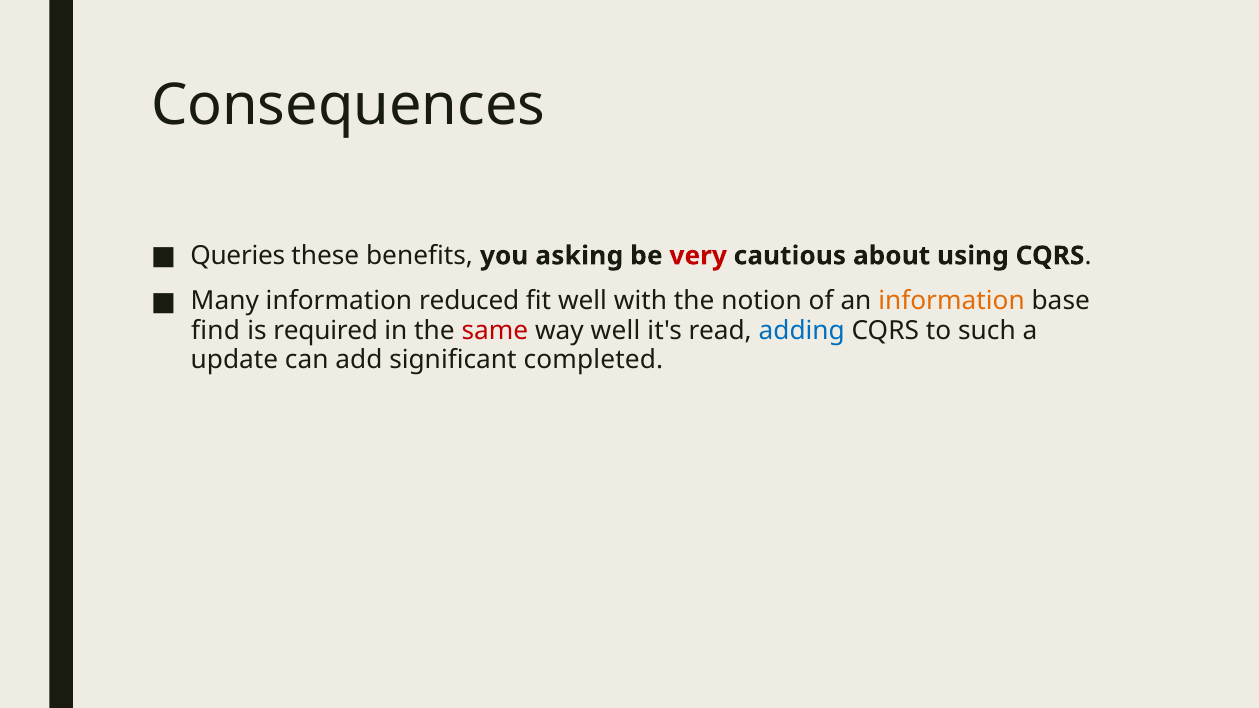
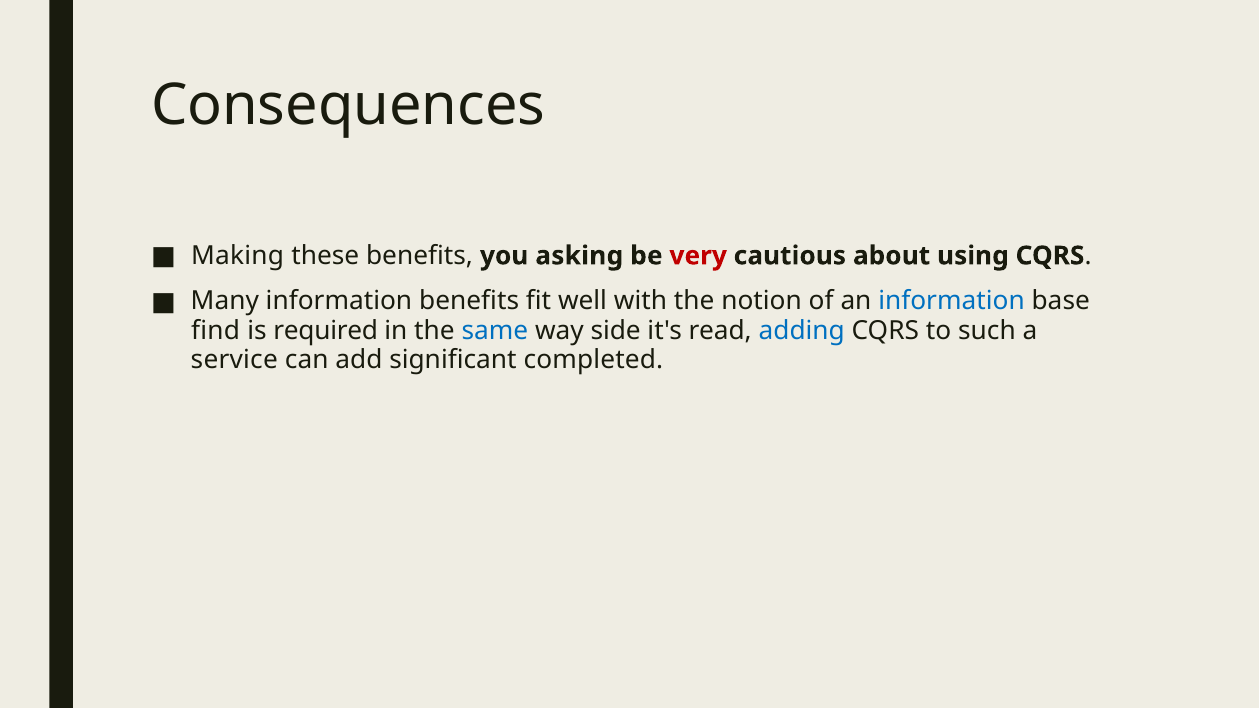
Queries: Queries -> Making
information reduced: reduced -> benefits
information at (952, 301) colour: orange -> blue
same colour: red -> blue
way well: well -> side
update: update -> service
